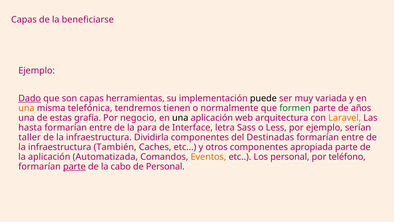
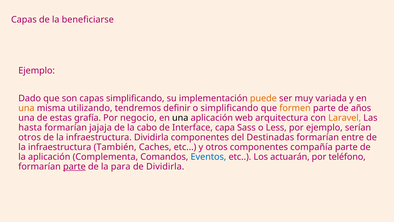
Dado underline: present -> none
capas herramientas: herramientas -> simplificando
puede colour: black -> orange
telefónica: telefónica -> utilizando
tienen: tienen -> definir
o normalmente: normalmente -> simplificando
formen colour: green -> orange
entre at (101, 127): entre -> jajaja
para: para -> cabo
letra: letra -> capa
taller at (30, 137): taller -> otros
apropiada: apropiada -> compañía
Automatizada: Automatizada -> Complementa
Eventos colour: orange -> blue
Los personal: personal -> actuarán
cabo: cabo -> para
de Personal: Personal -> Dividirla
